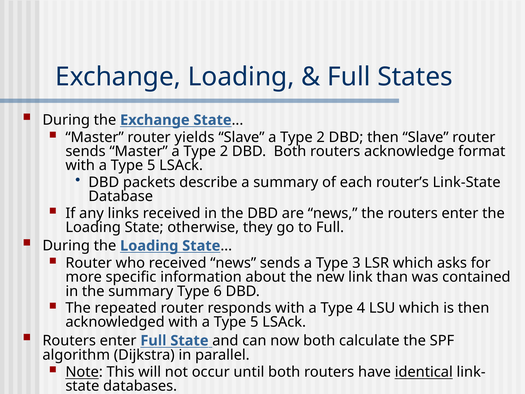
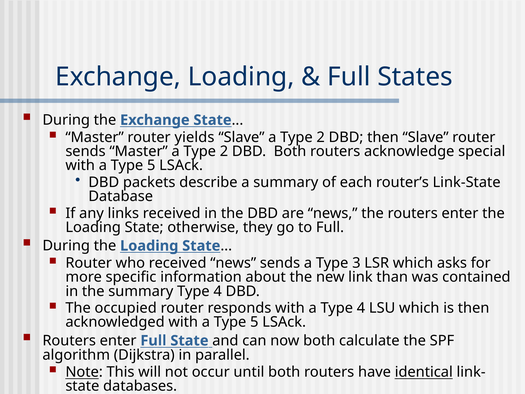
format: format -> special
summary Type 6: 6 -> 4
repeated: repeated -> occupied
